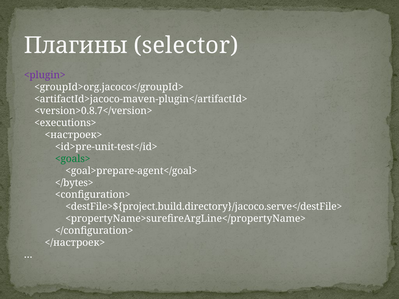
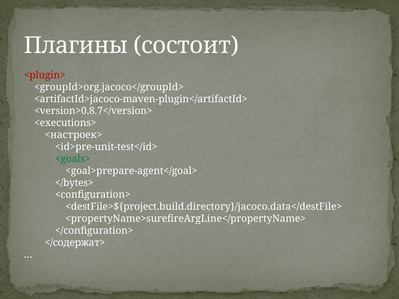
selector: selector -> состоит
<plugin> colour: purple -> red
<destFile>${project.build.directory}/jacoco.serve</destFile>: <destFile>${project.build.directory}/jacoco.serve</destFile> -> <destFile>${project.build.directory}/jacoco.data</destFile>
</настроек>: </настроек> -> </содержат>
